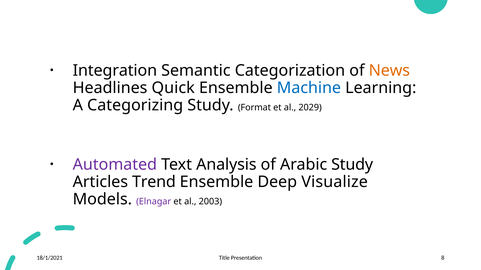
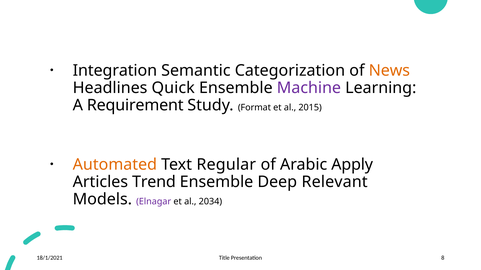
Machine colour: blue -> purple
Categorizing: Categorizing -> Requirement
2029: 2029 -> 2015
Automated colour: purple -> orange
Analysis: Analysis -> Regular
Arabic Study: Study -> Apply
Visualize: Visualize -> Relevant
2003: 2003 -> 2034
